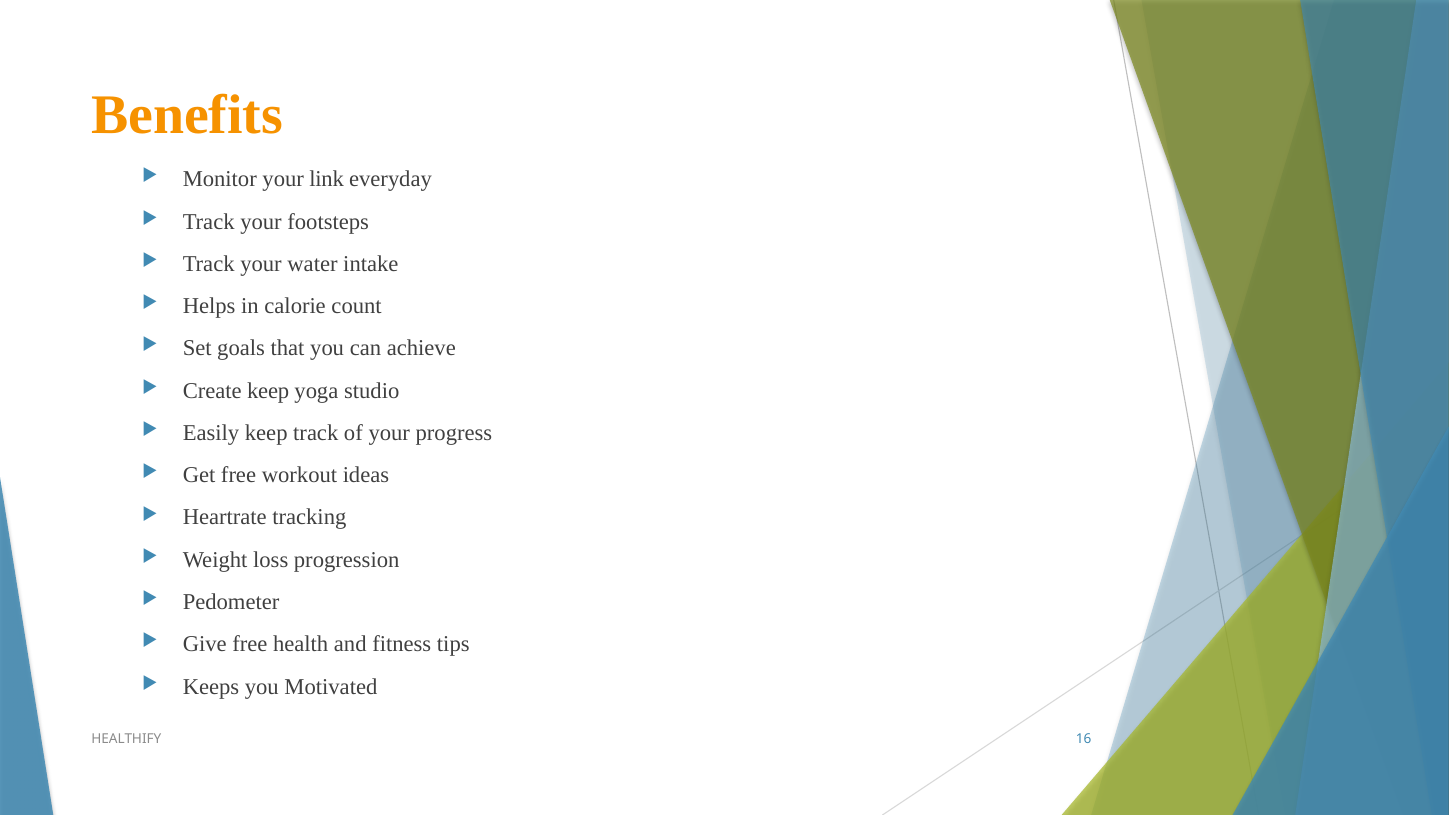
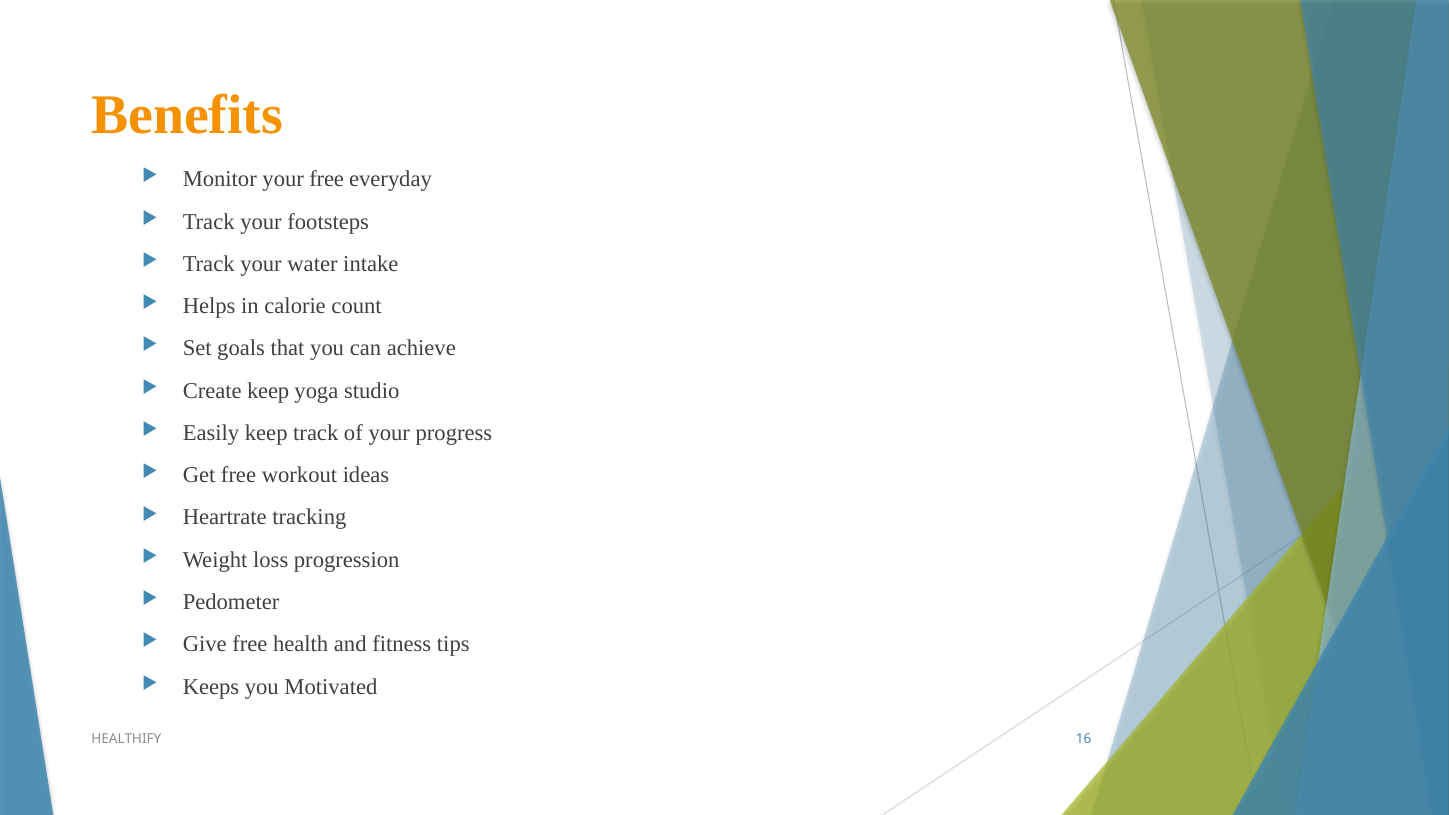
your link: link -> free
